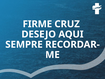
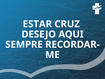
FIRME: FIRME -> ESTAR
